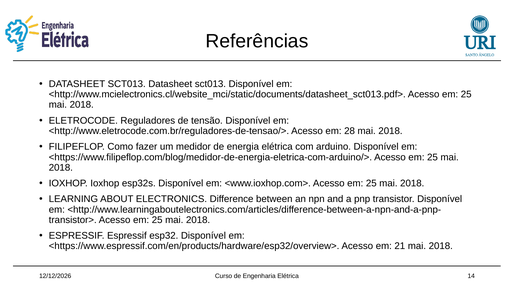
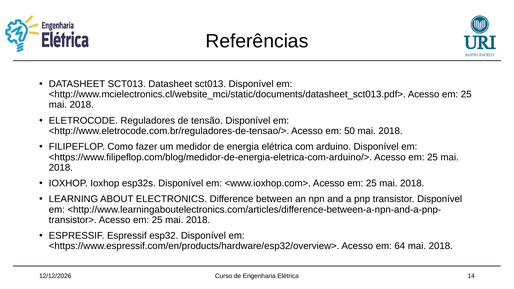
28: 28 -> 50
21: 21 -> 64
